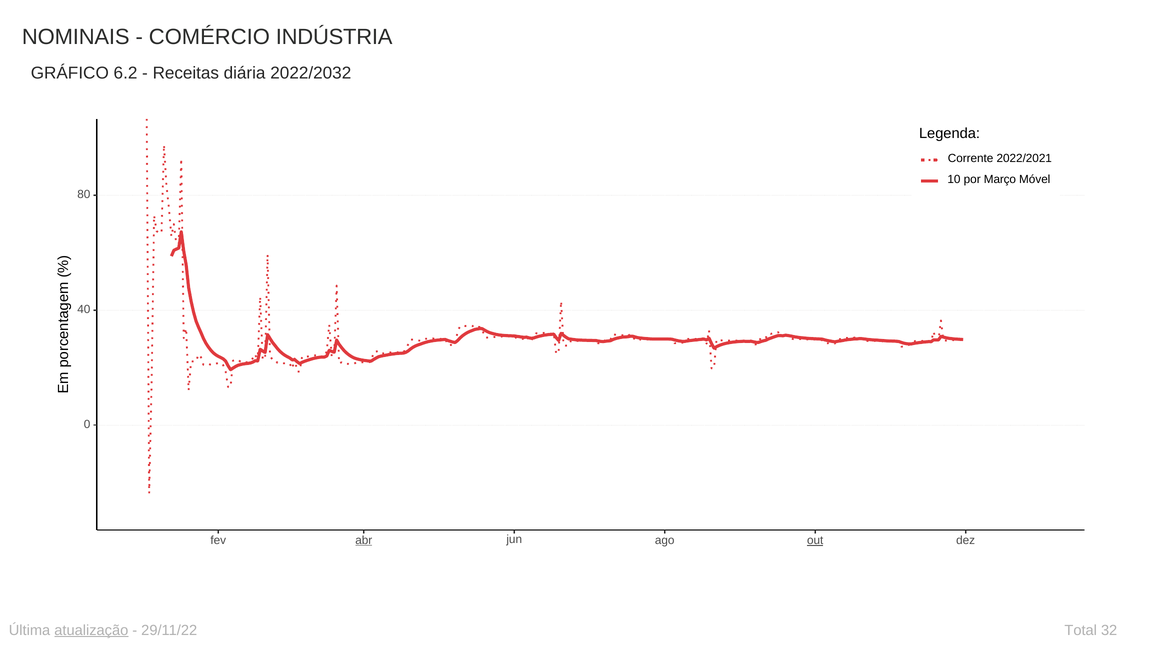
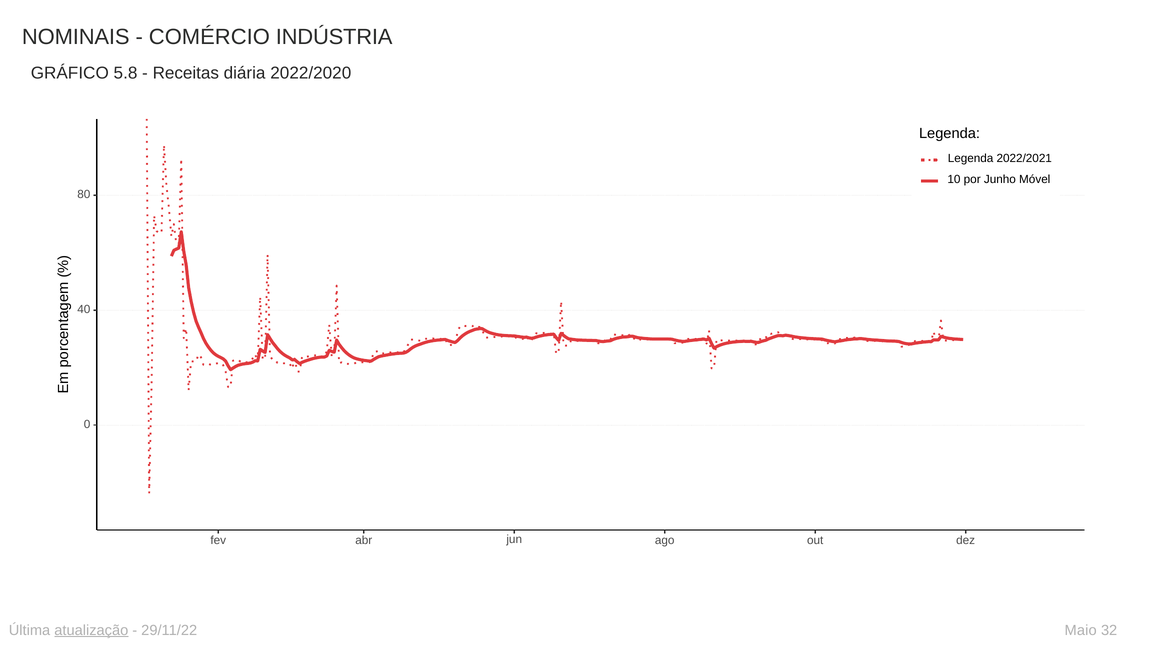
6.2: 6.2 -> 5.8
2022/2032: 2022/2032 -> 2022/2020
Corrente at (971, 158): Corrente -> Legenda
Março: Março -> Junho
abr underline: present -> none
out underline: present -> none
Total: Total -> Maio
